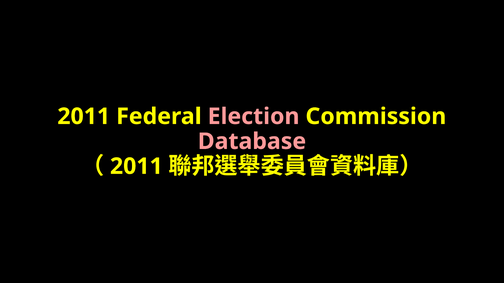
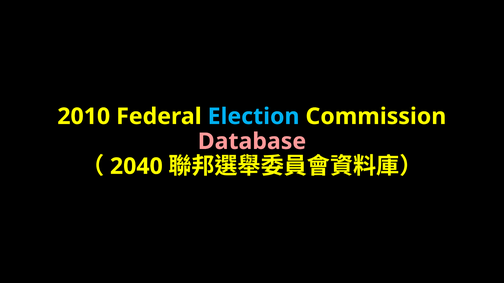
2011 at (84, 117): 2011 -> 2010
Election colour: pink -> light blue
2011 at (136, 167): 2011 -> 2040
